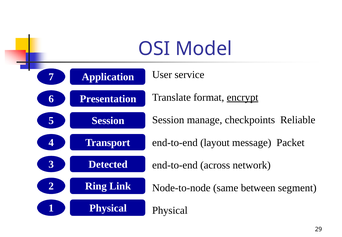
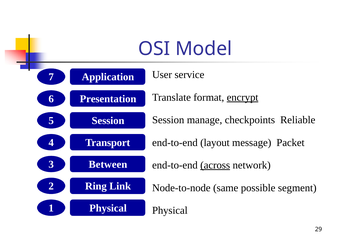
Detected: Detected -> Between
across underline: none -> present
between: between -> possible
